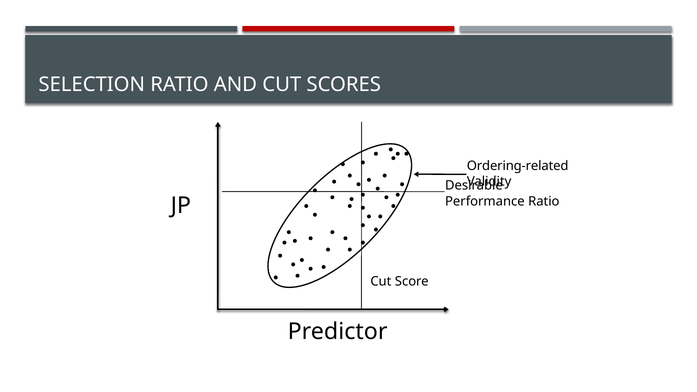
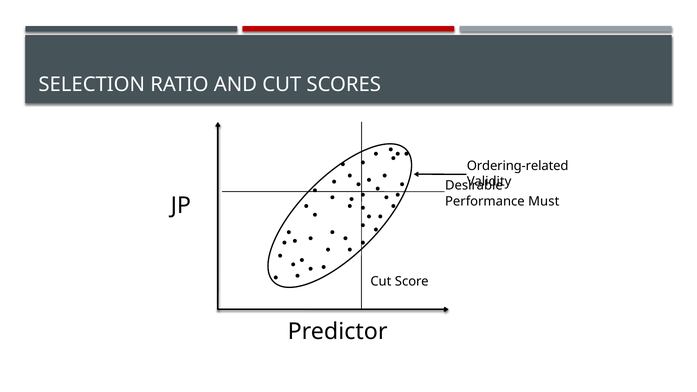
Performance Ratio: Ratio -> Must
